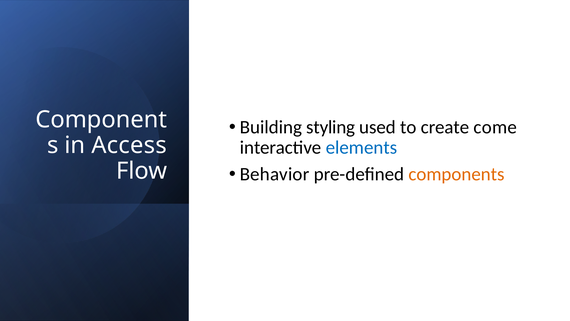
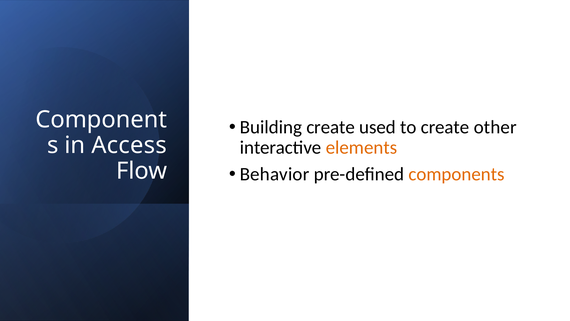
Building styling: styling -> create
come: come -> other
elements colour: blue -> orange
